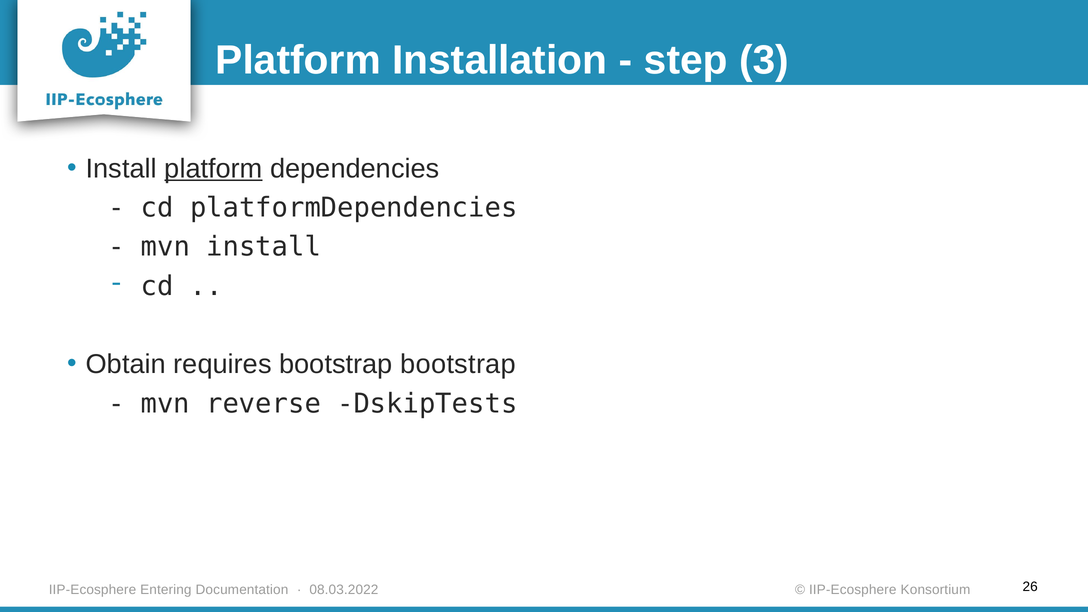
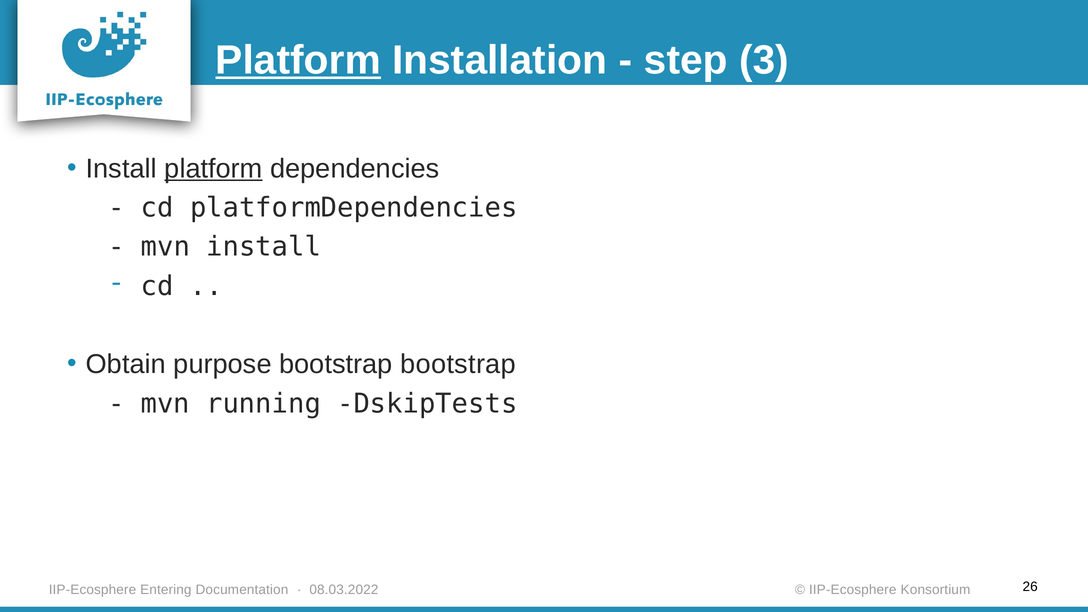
Platform at (298, 60) underline: none -> present
requires: requires -> purpose
reverse: reverse -> running
